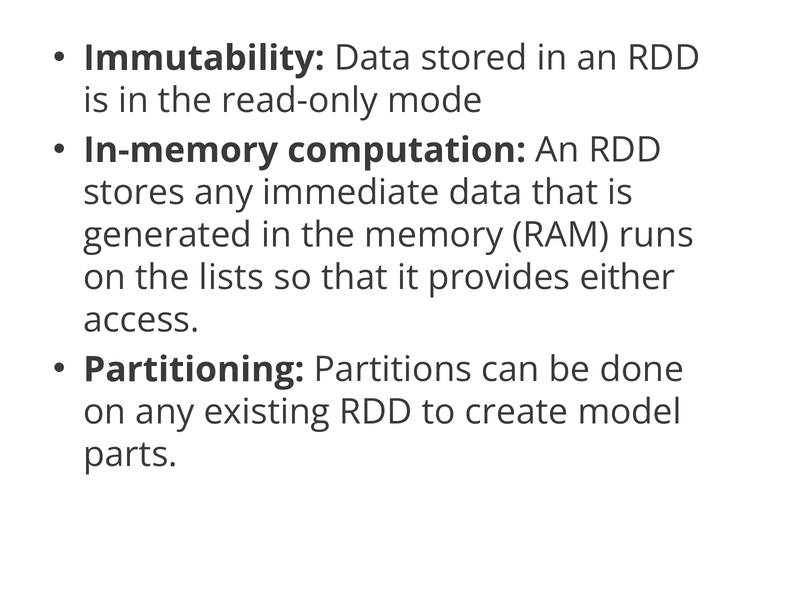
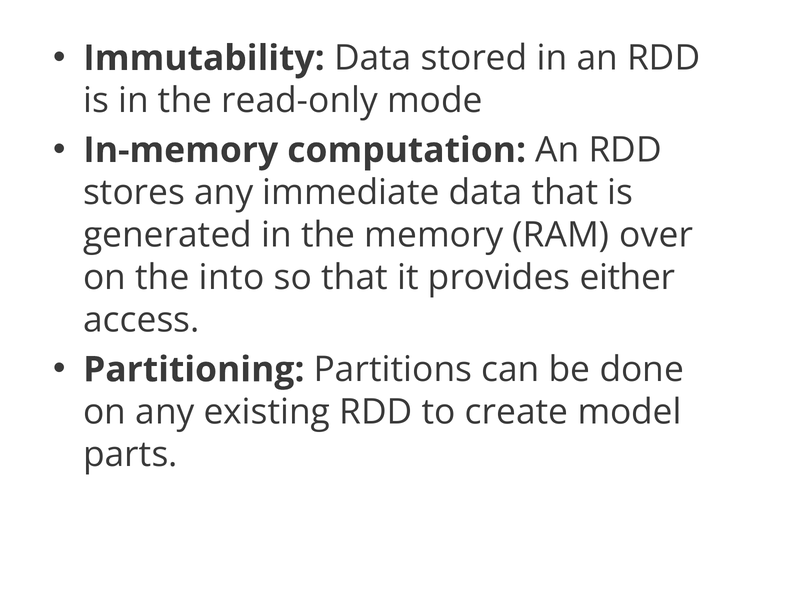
runs: runs -> over
lists: lists -> into
